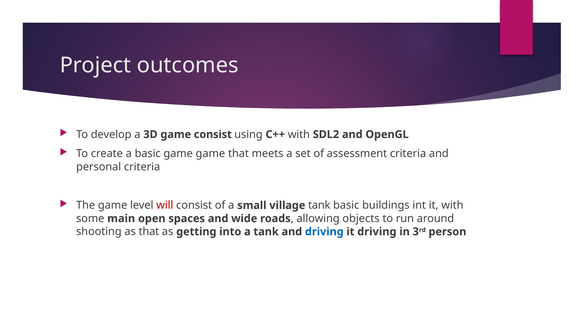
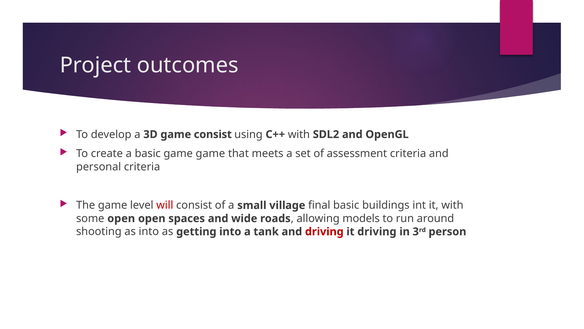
village tank: tank -> final
some main: main -> open
objects: objects -> models
as that: that -> into
driving at (324, 231) colour: blue -> red
